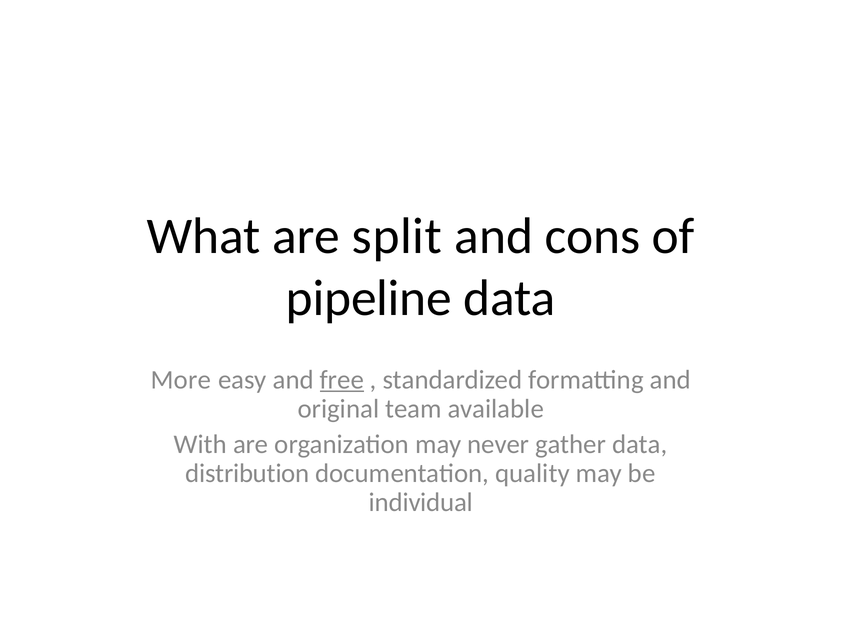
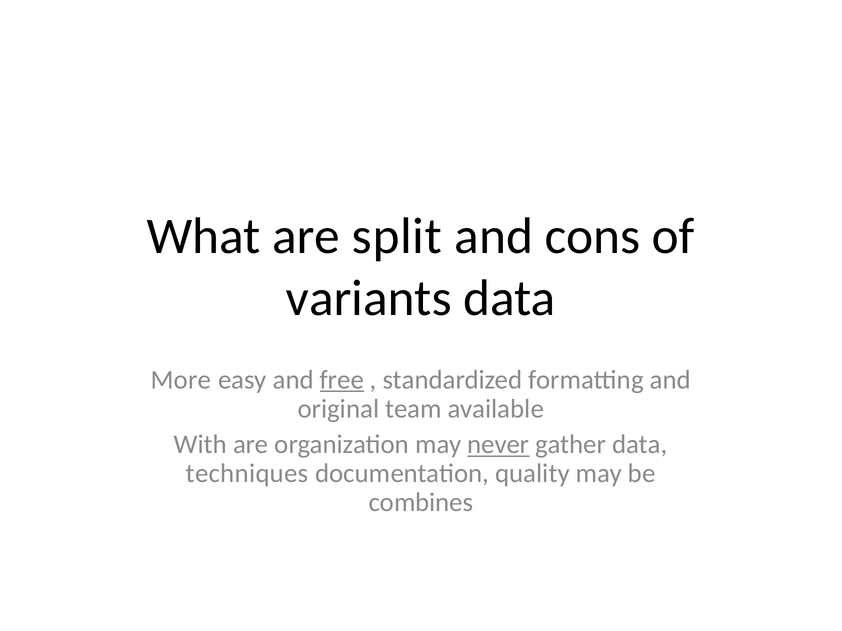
pipeline: pipeline -> variants
never underline: none -> present
distribution: distribution -> techniques
individual: individual -> combines
